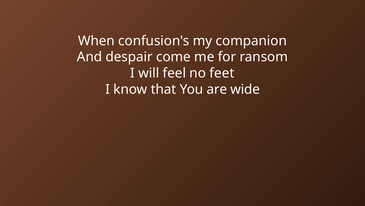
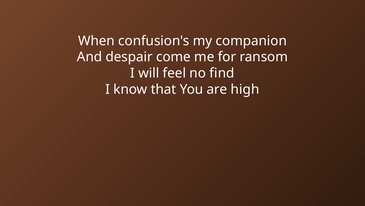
feet: feet -> find
wide: wide -> high
